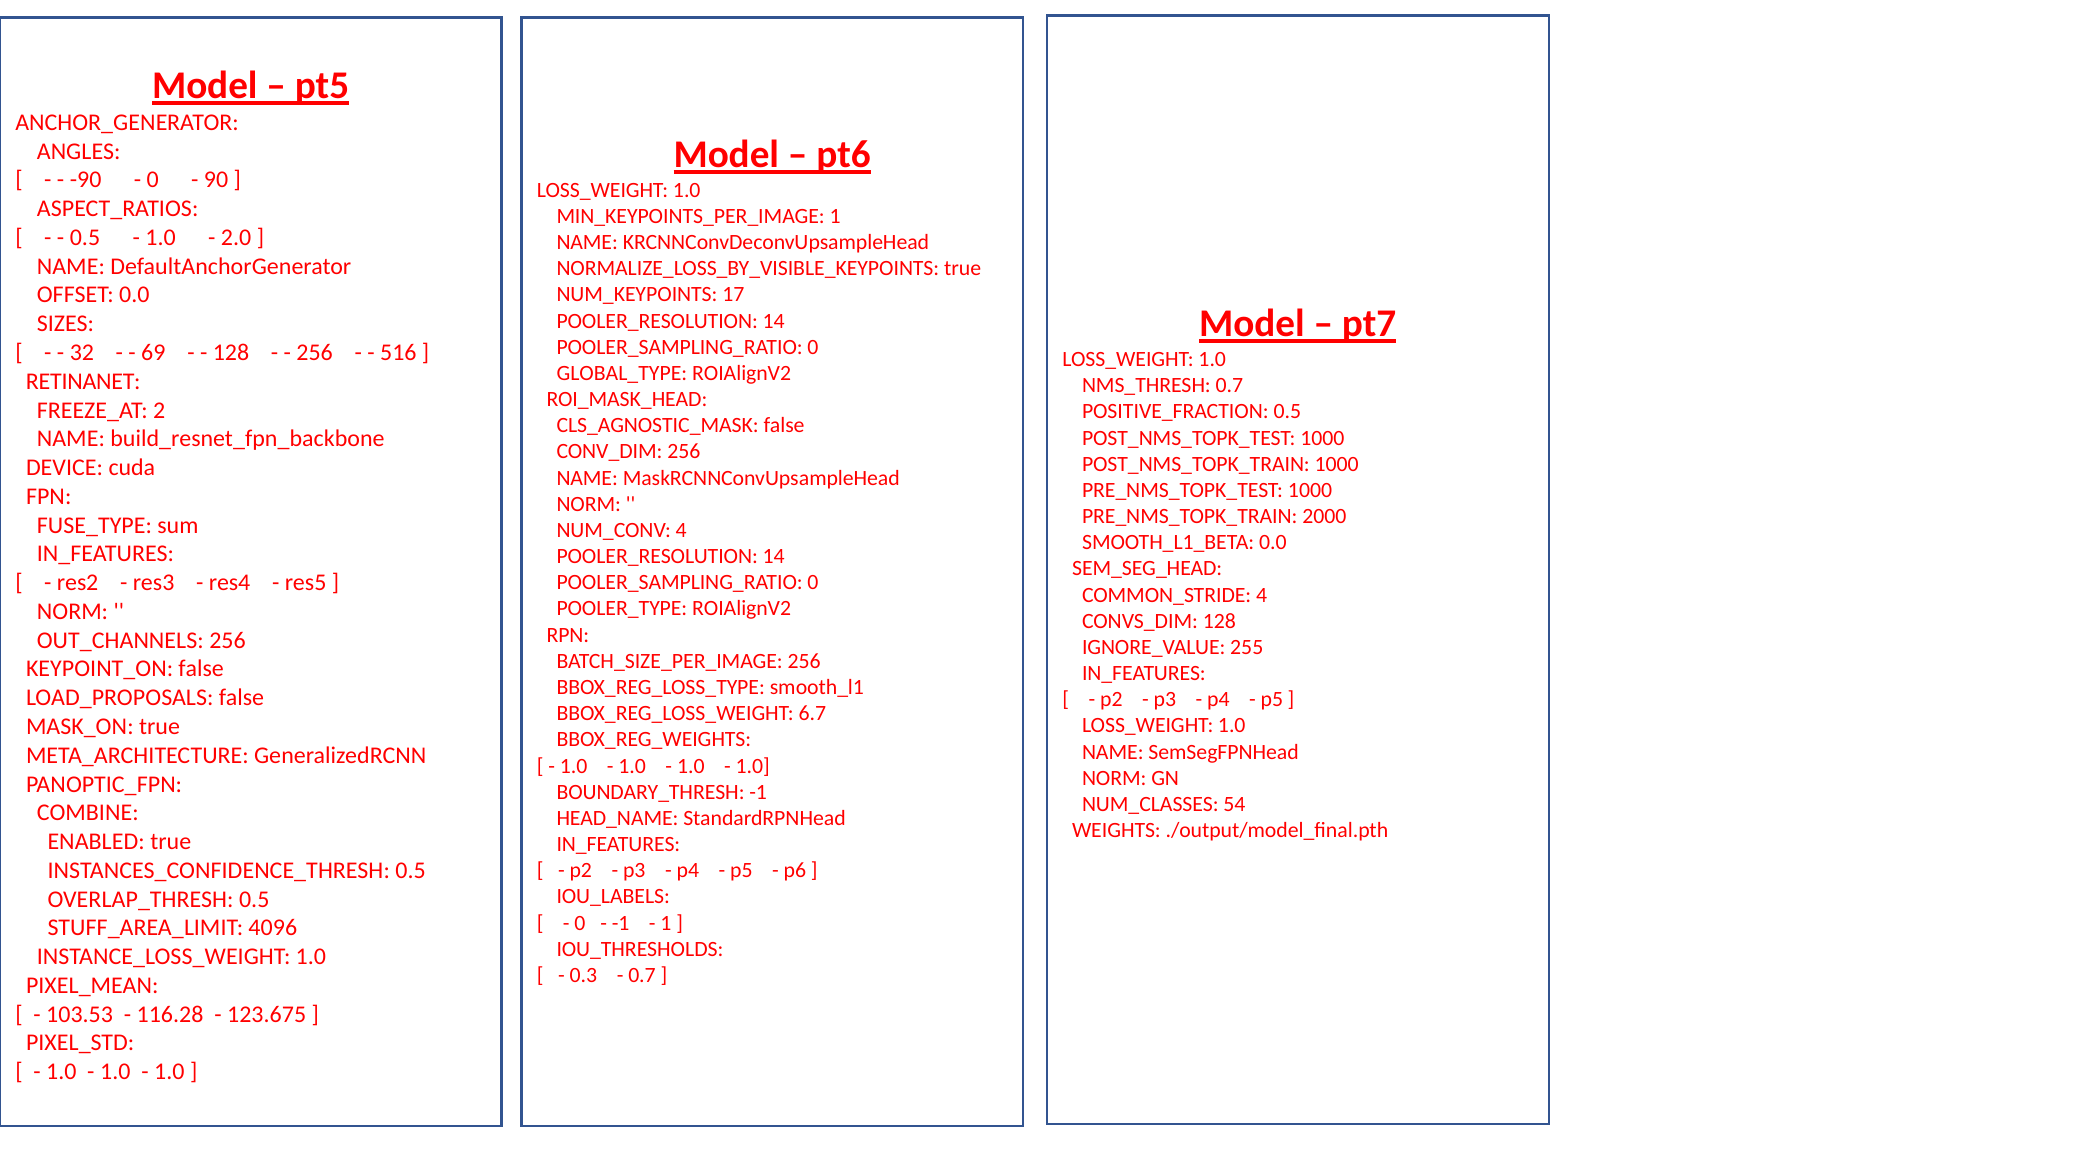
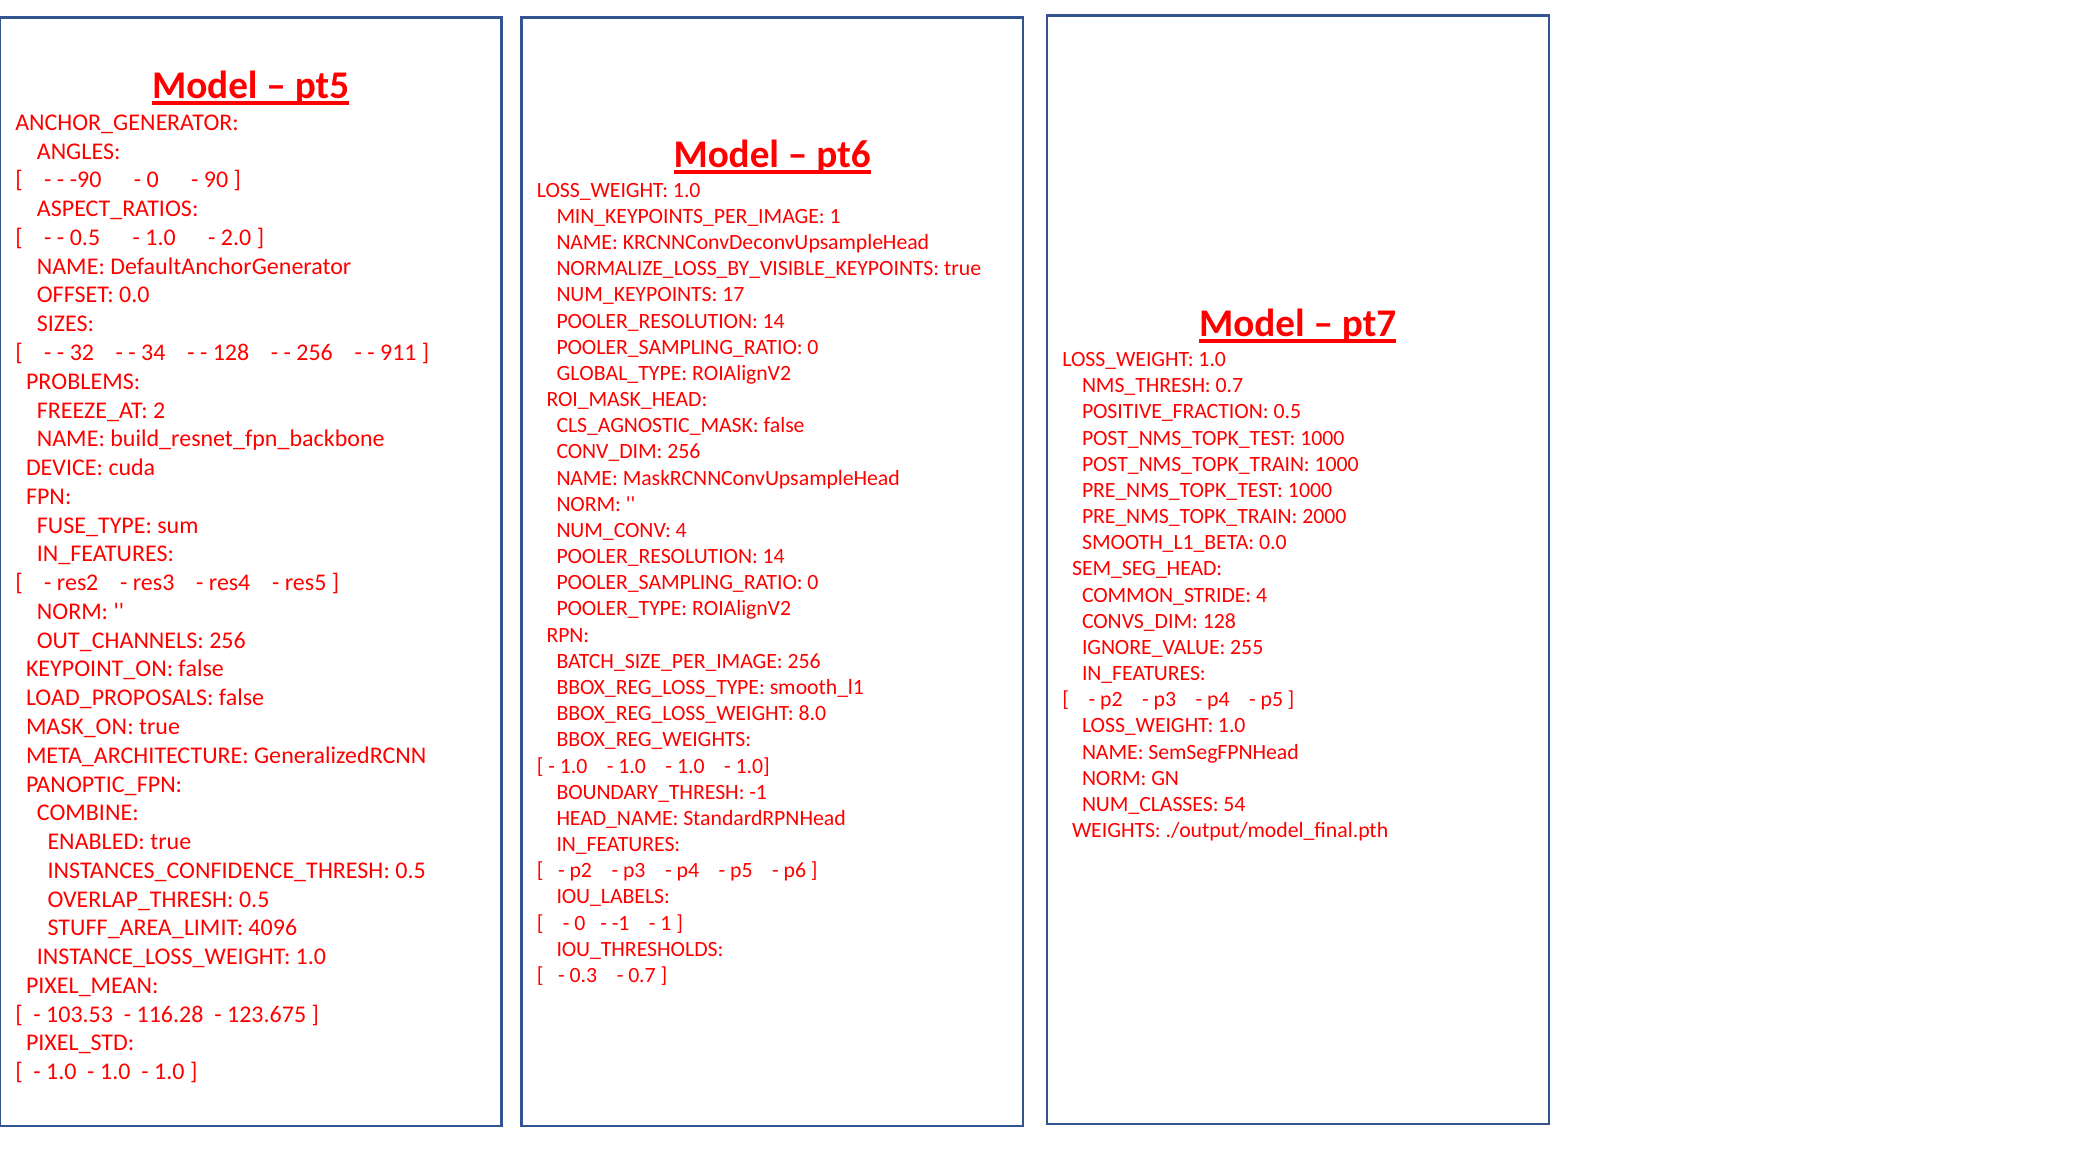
69: 69 -> 34
516: 516 -> 911
RETINANET: RETINANET -> PROBLEMS
6.7: 6.7 -> 8.0
